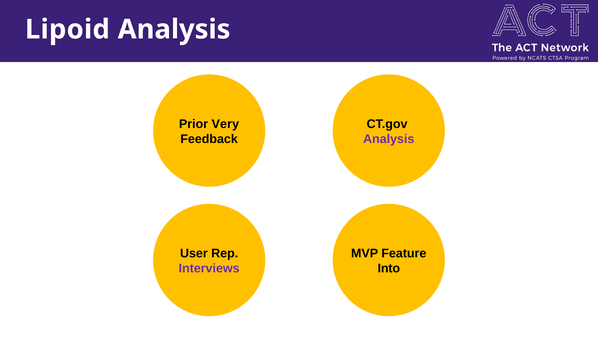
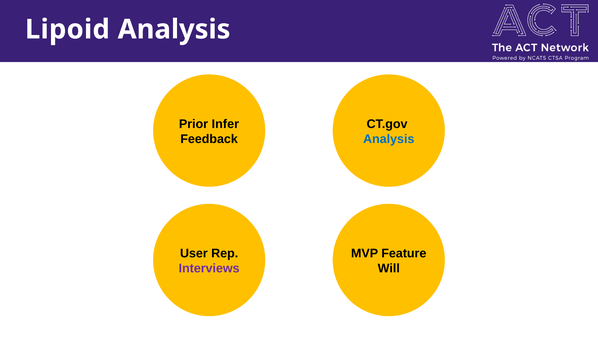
Very: Very -> Infer
Analysis at (389, 139) colour: purple -> blue
Into: Into -> Will
